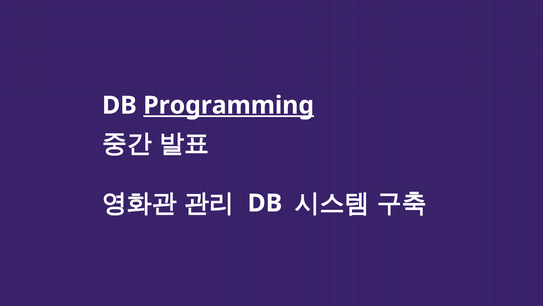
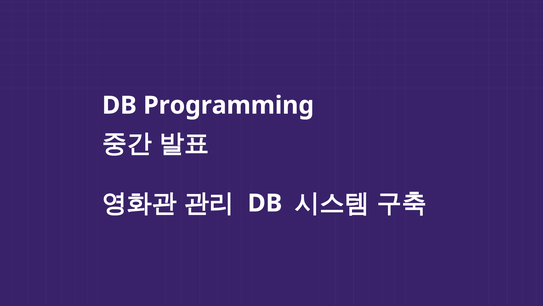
Programming underline: present -> none
